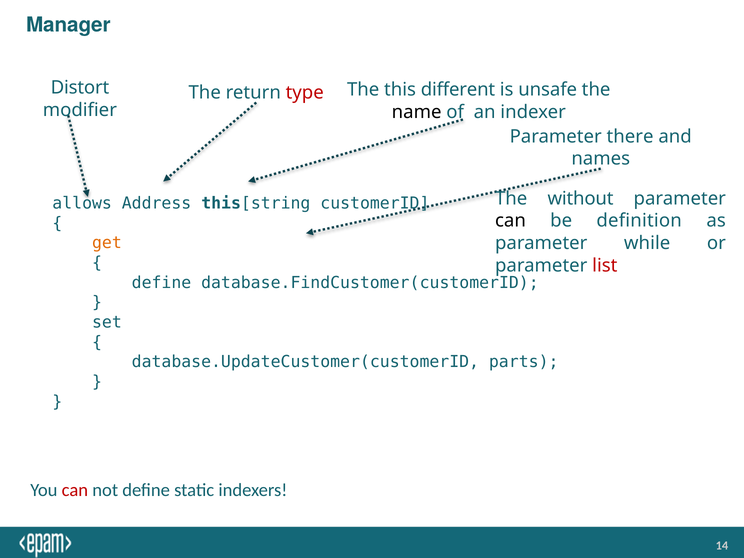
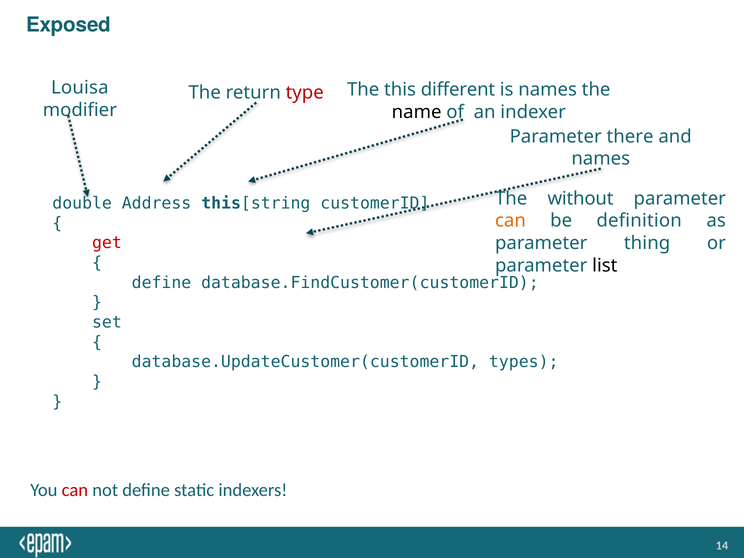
Manager: Manager -> Exposed
Distort: Distort -> Louisa
is unsafe: unsafe -> names
allows: allows -> double
can at (510, 221) colour: black -> orange
get colour: orange -> red
while: while -> thing
list colour: red -> black
parts: parts -> types
